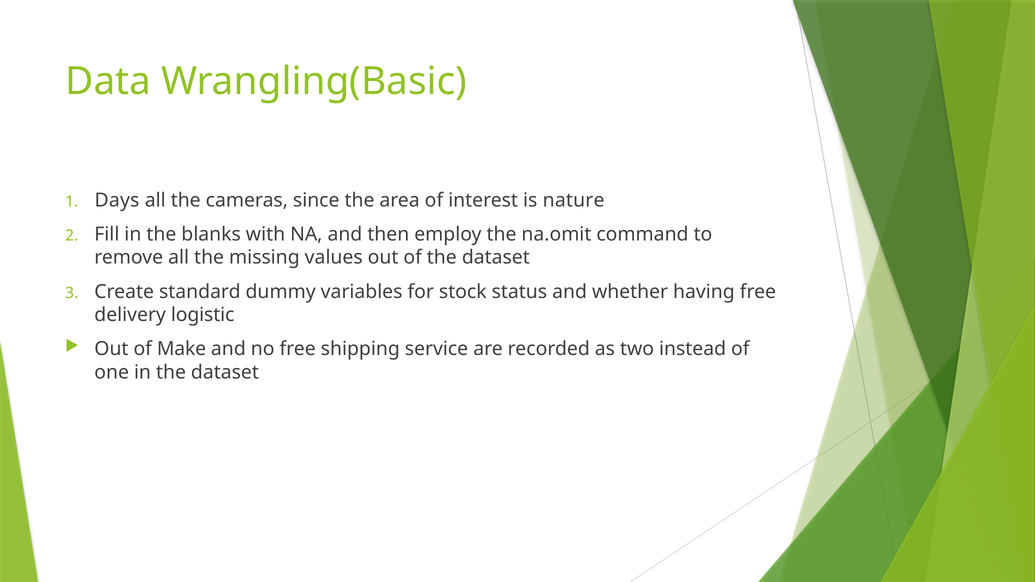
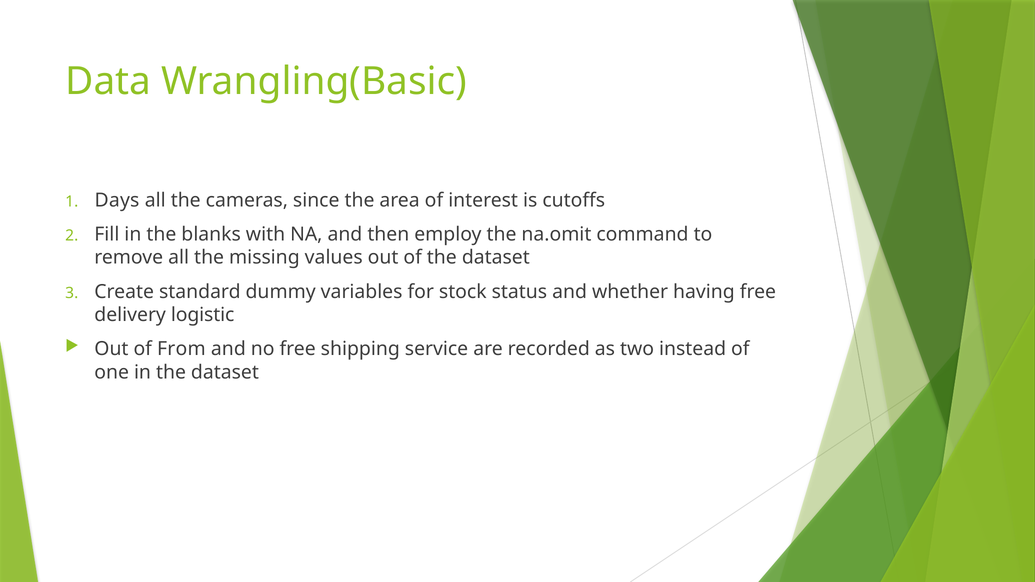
nature: nature -> cutoffs
Make: Make -> From
